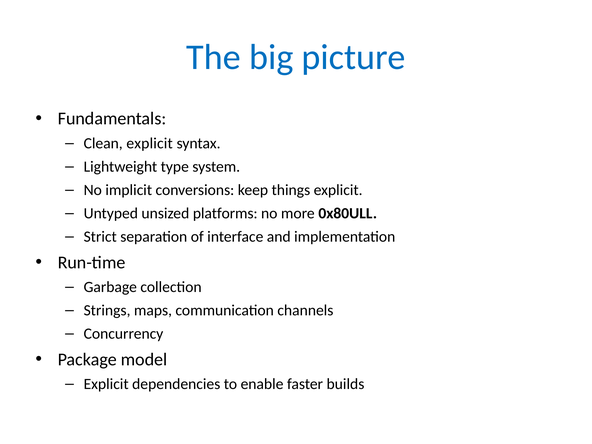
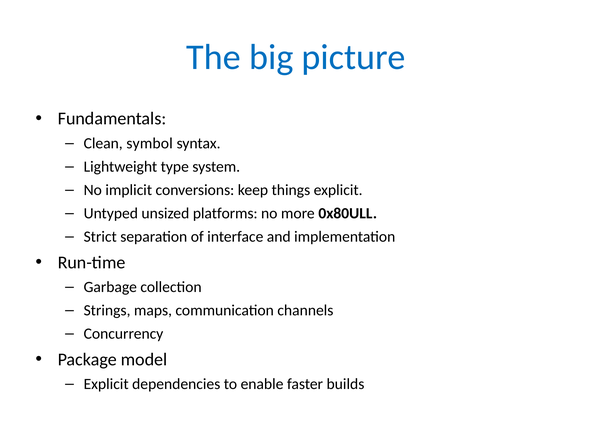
Clean explicit: explicit -> symbol
